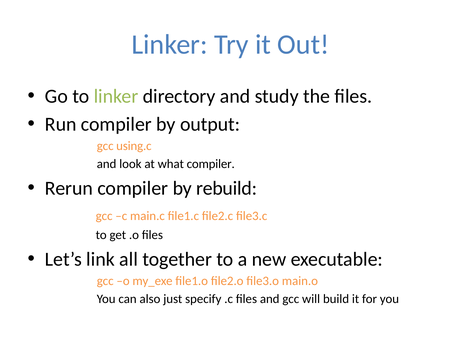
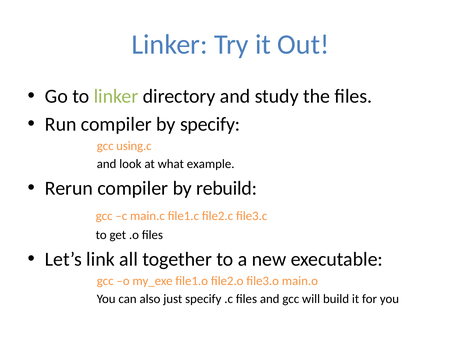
by output: output -> specify
what compiler: compiler -> example
